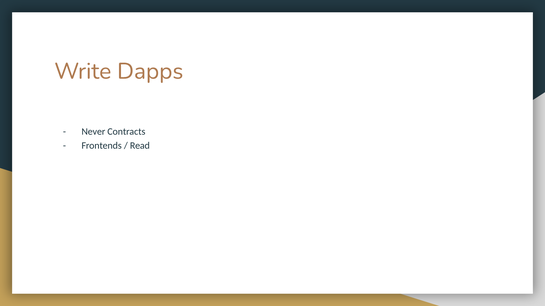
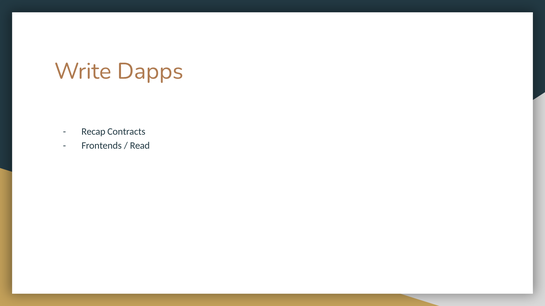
Never: Never -> Recap
